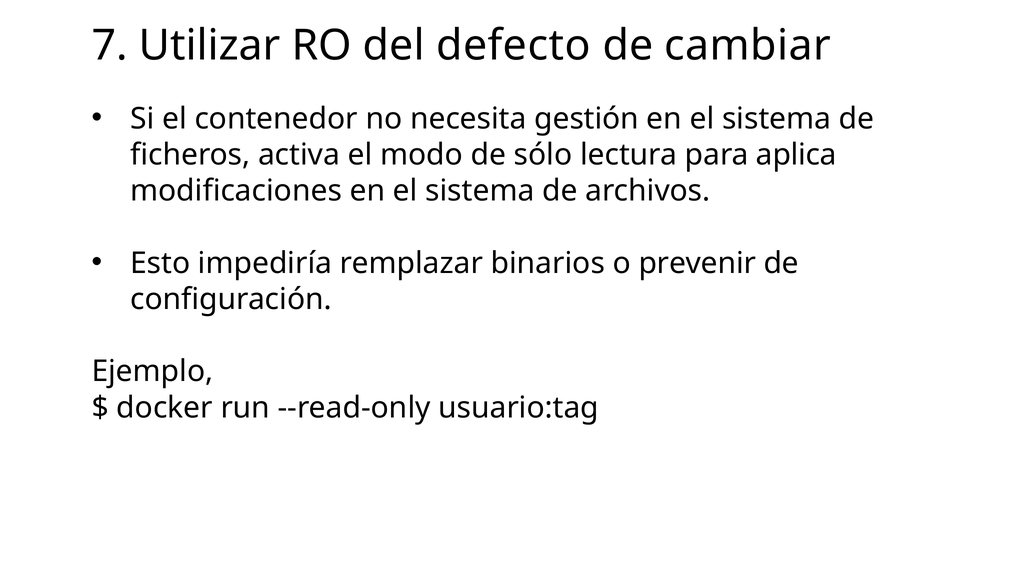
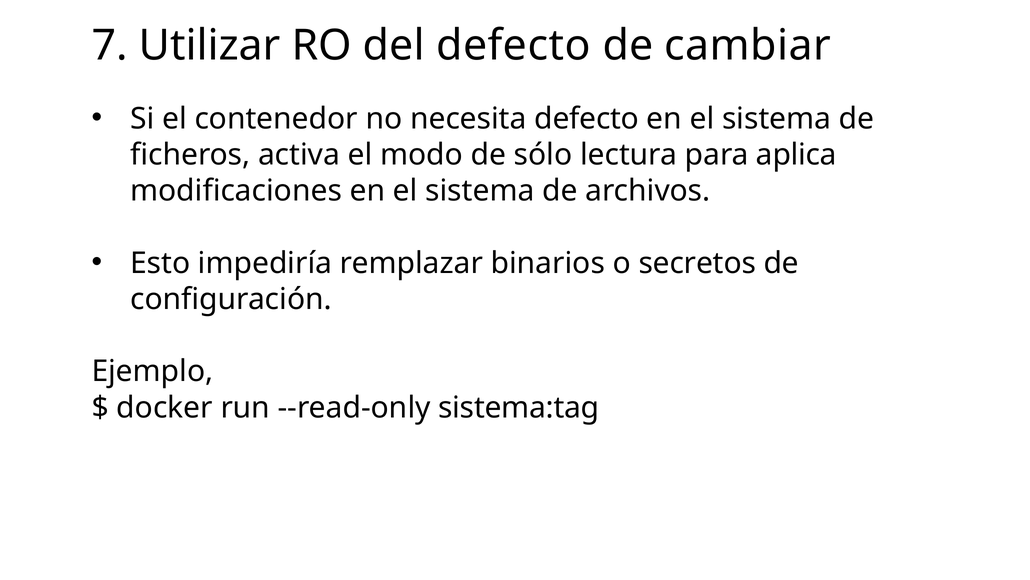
necesita gestión: gestión -> defecto
prevenir: prevenir -> secretos
usuario:tag: usuario:tag -> sistema:tag
